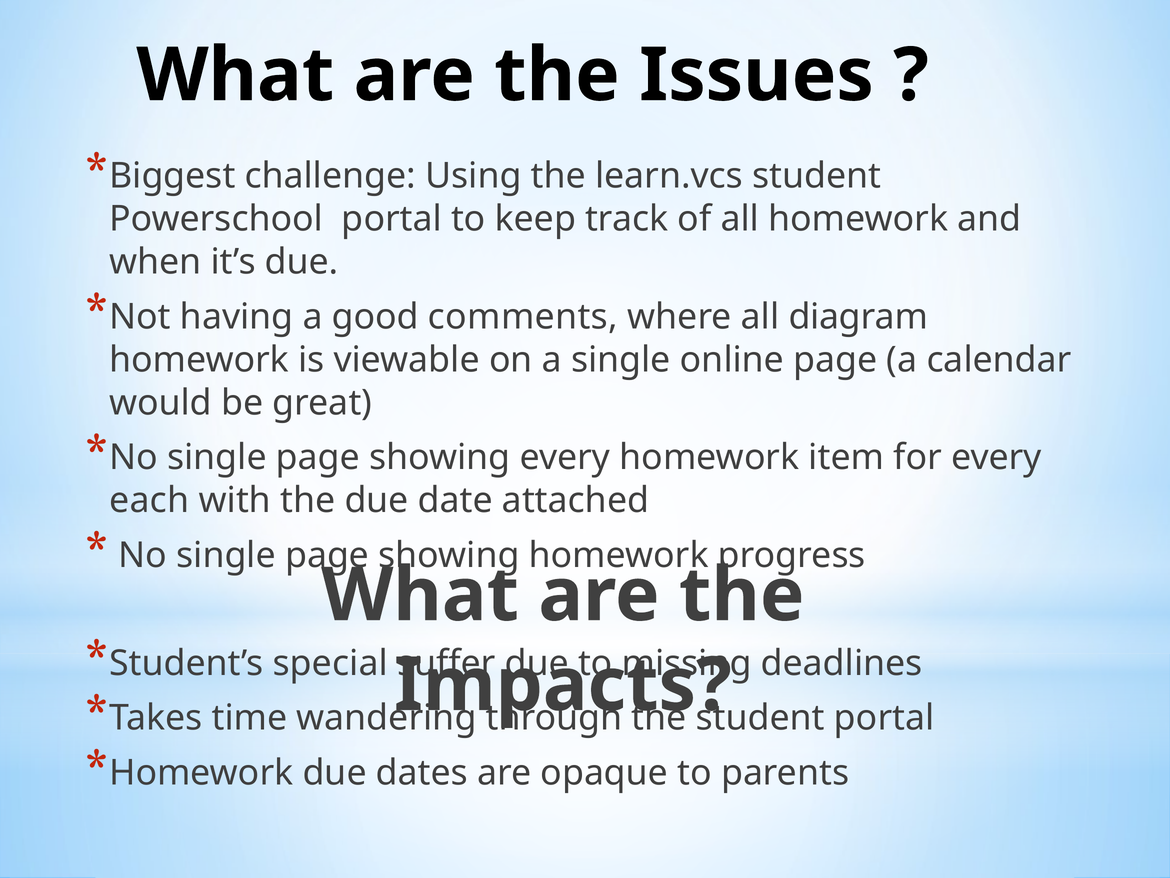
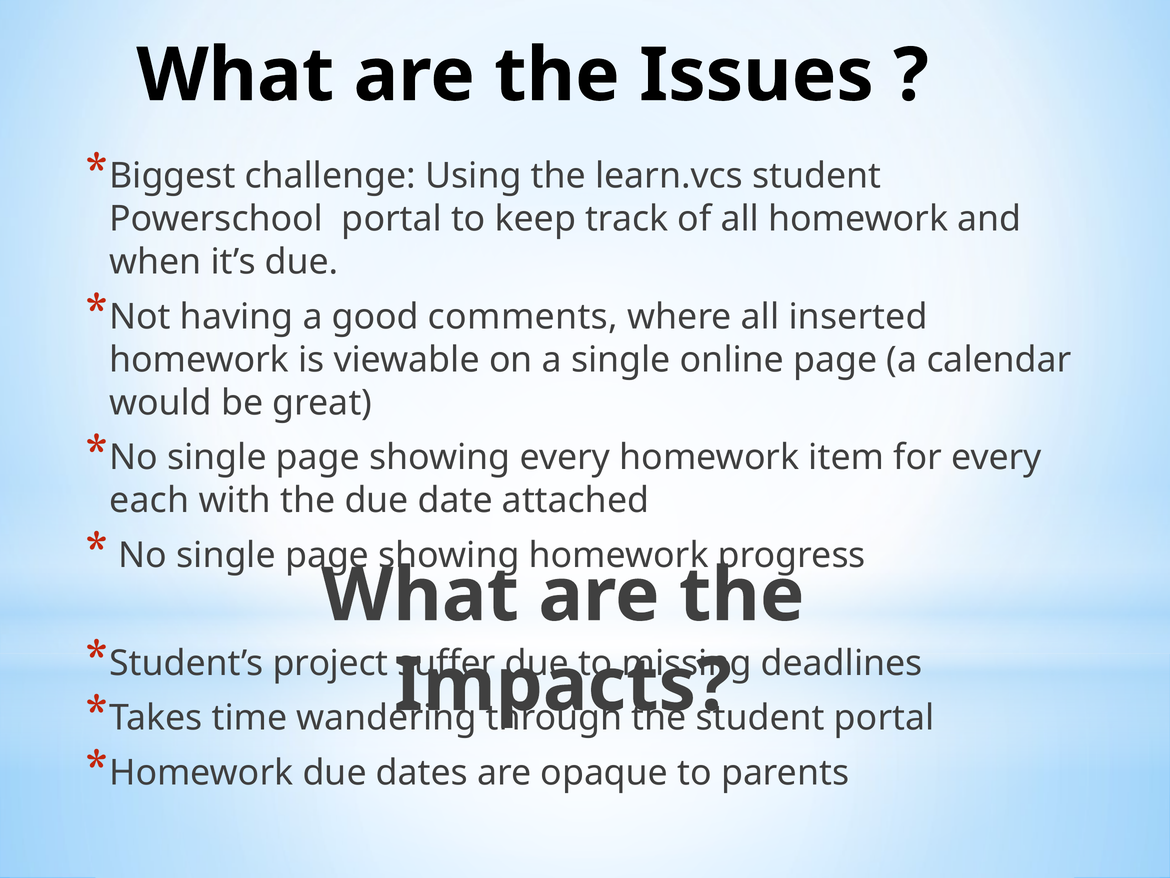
diagram: diagram -> inserted
special: special -> project
